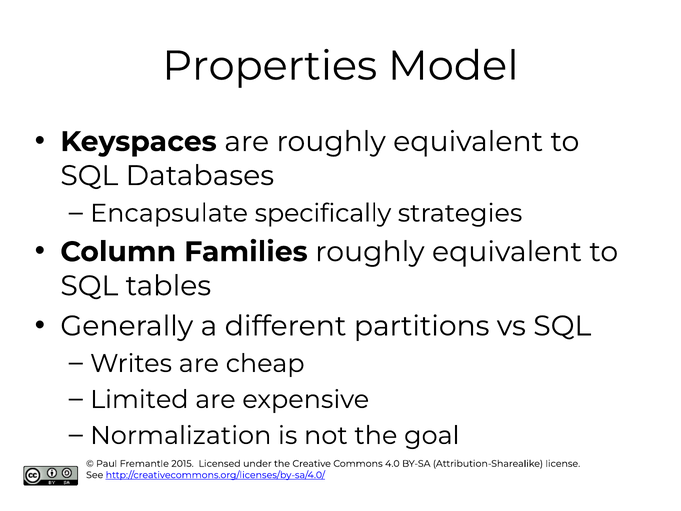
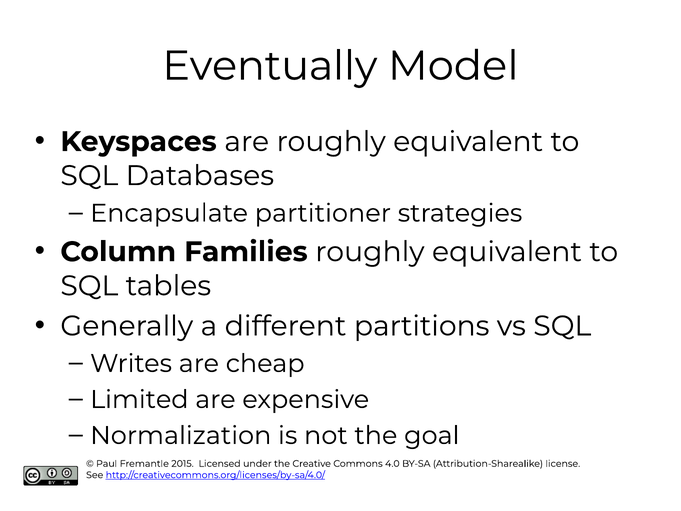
Properties: Properties -> Eventually
specifically: specifically -> partitioner
